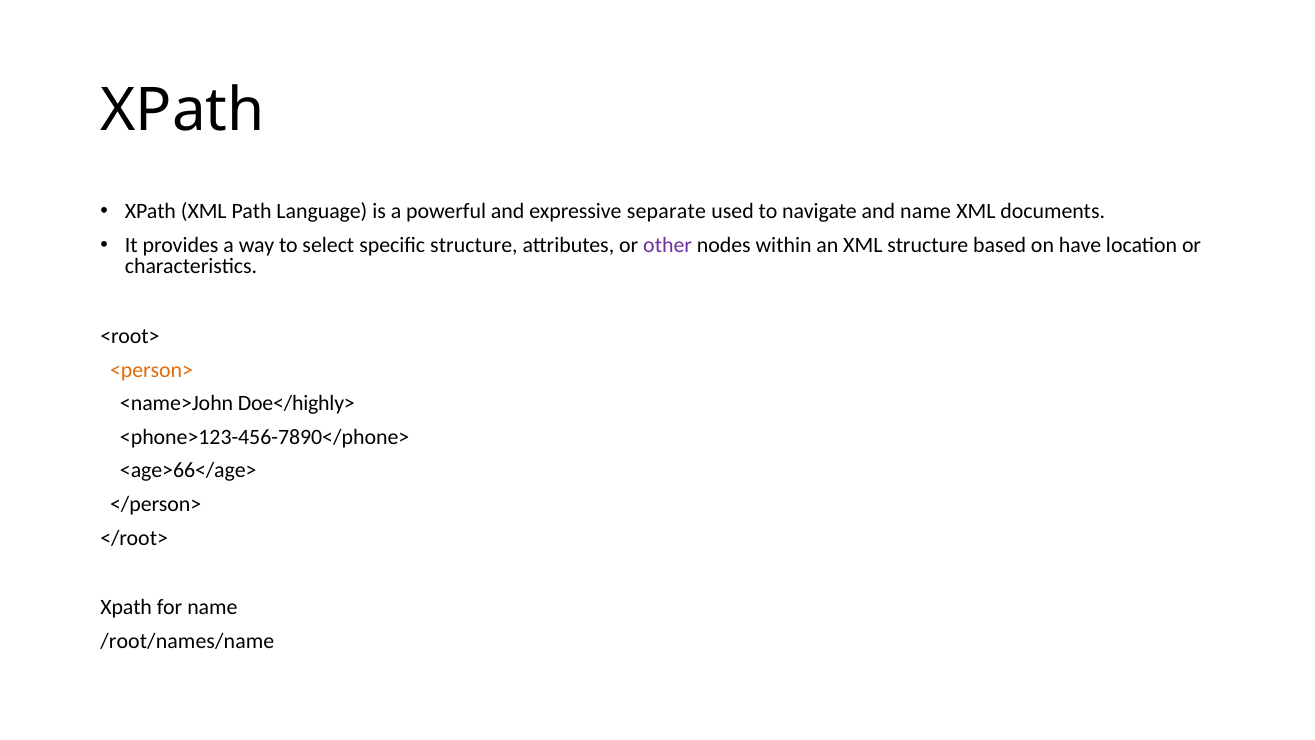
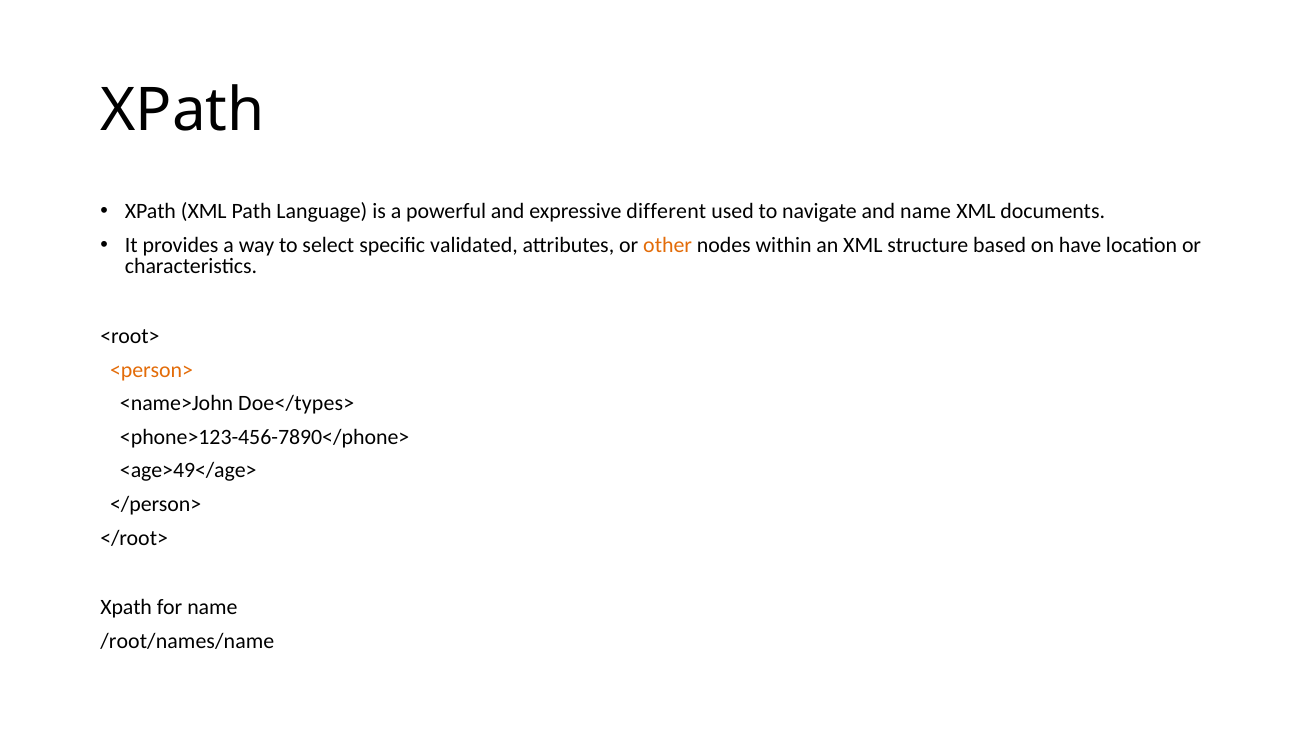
separate: separate -> different
specific structure: structure -> validated
other colour: purple -> orange
Doe</highly>: Doe</highly> -> Doe</types>
<age>66</age>: <age>66</age> -> <age>49</age>
